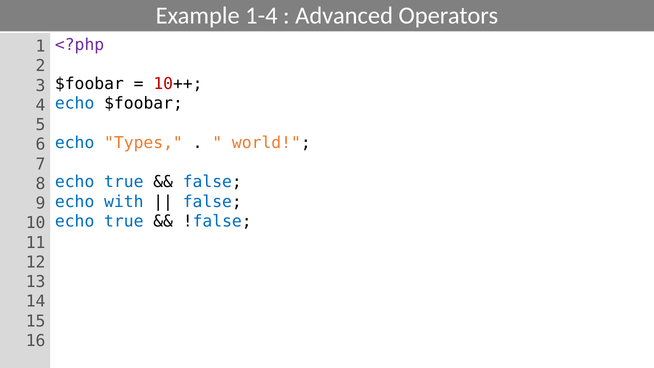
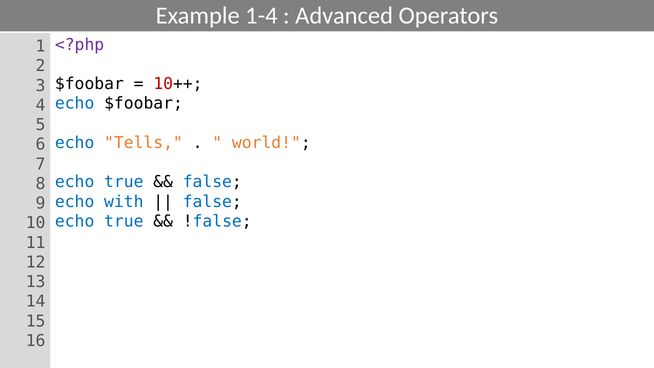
Types: Types -> Tells
